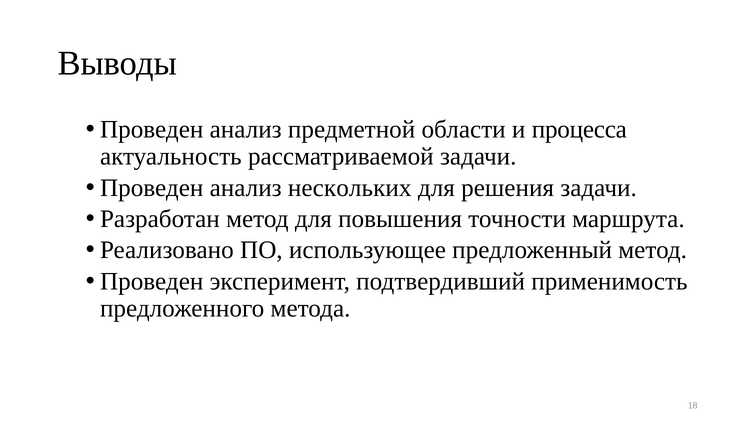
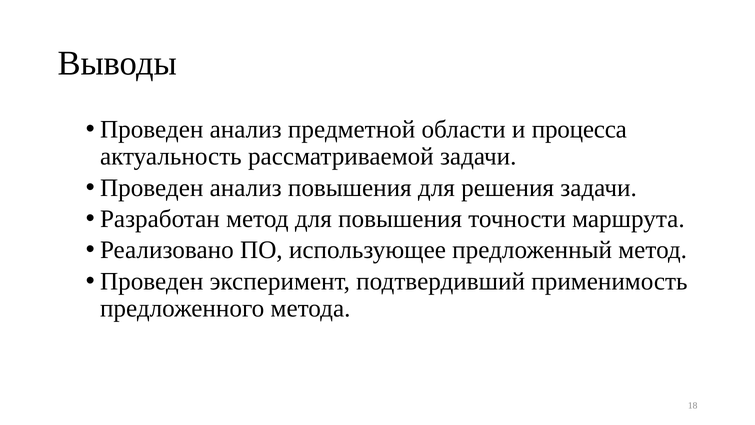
анализ нескольких: нескольких -> повышения
